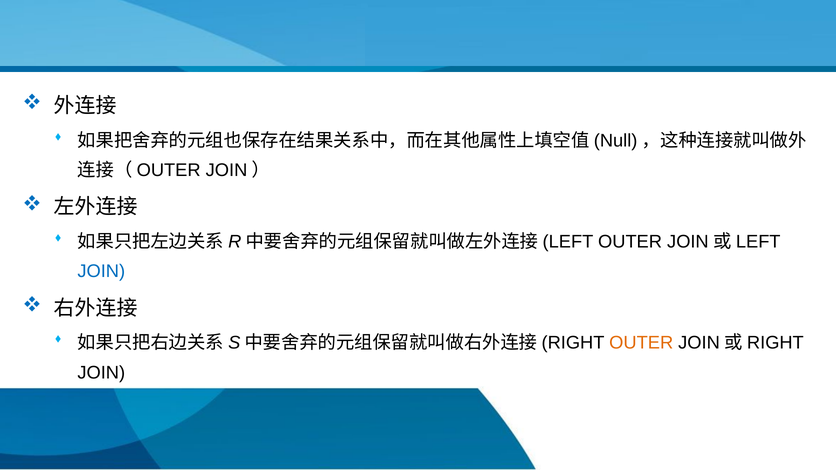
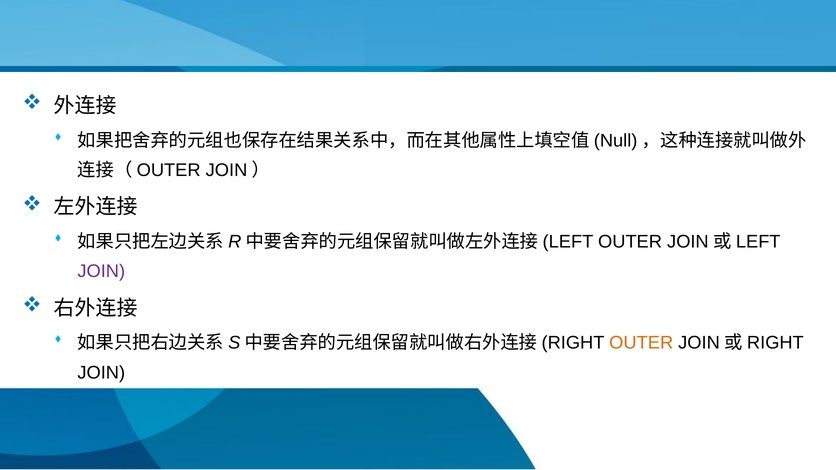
JOIN at (101, 271) colour: blue -> purple
